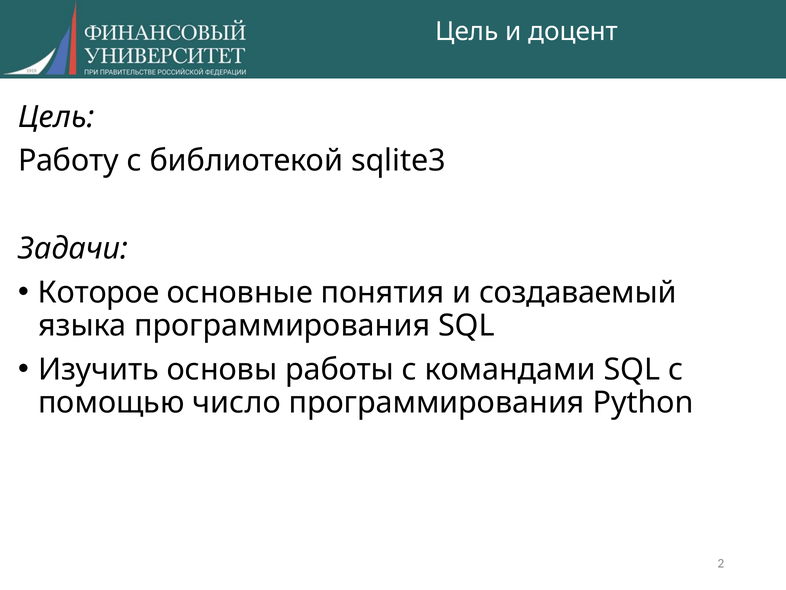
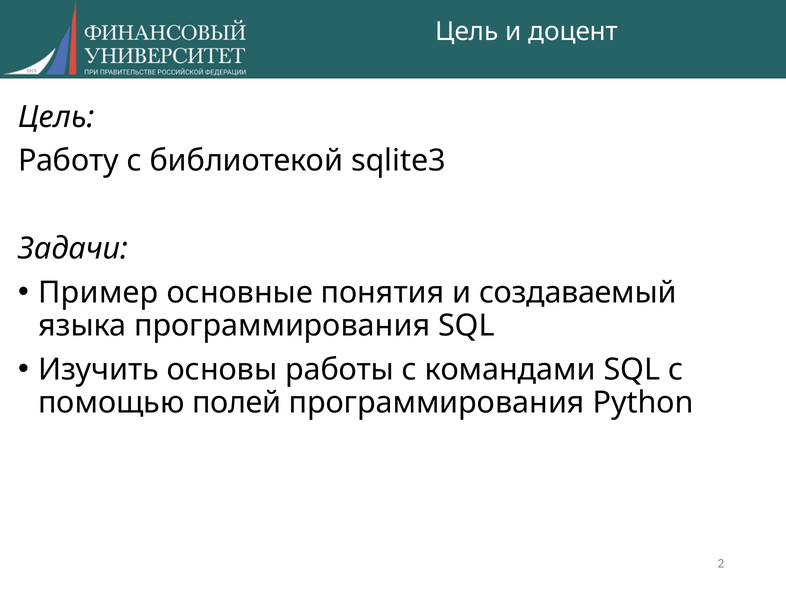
Которое: Которое -> Пример
число: число -> полей
